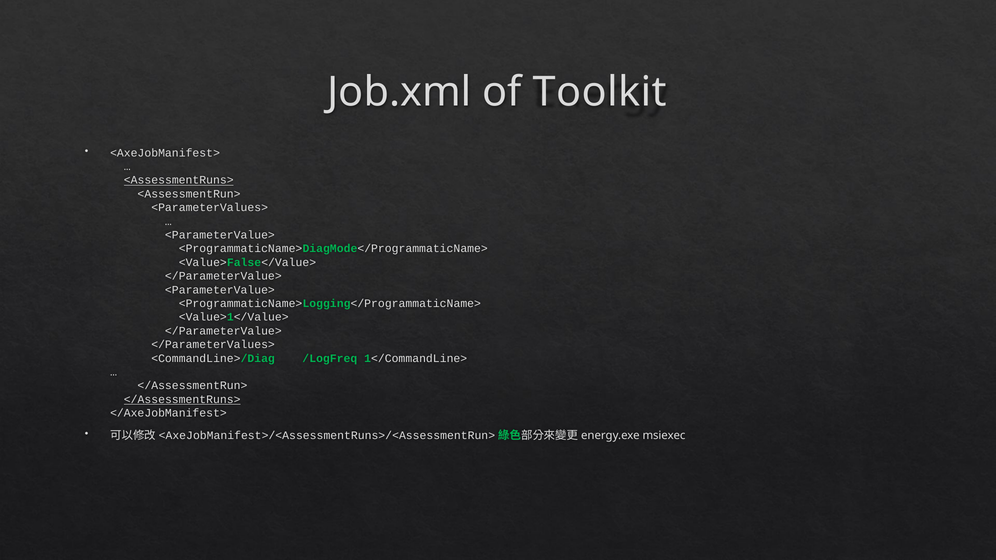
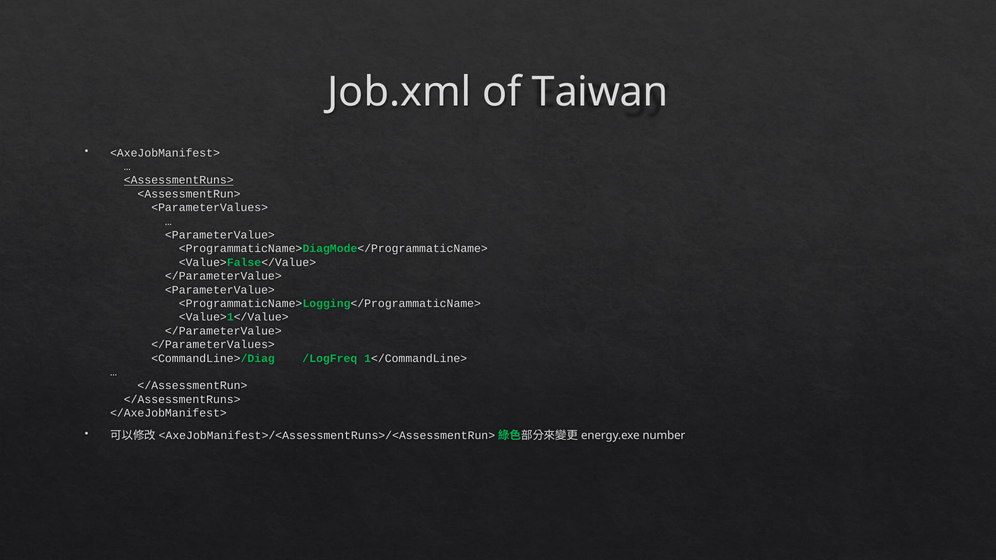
Toolkit: Toolkit -> Taiwan
</AssessmentRuns> underline: present -> none
msiexec: msiexec -> number
